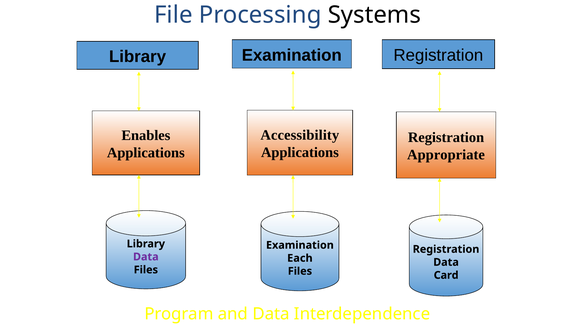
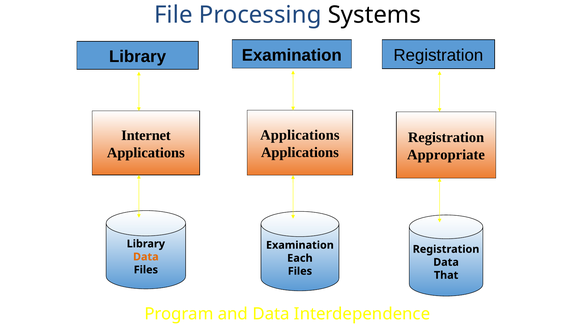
Accessibility at (300, 135): Accessibility -> Applications
Enables: Enables -> Internet
Data at (146, 257) colour: purple -> orange
Card: Card -> That
